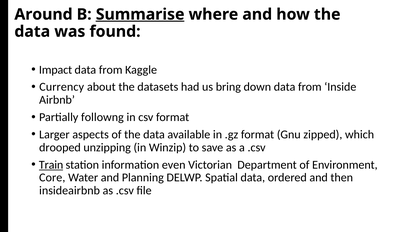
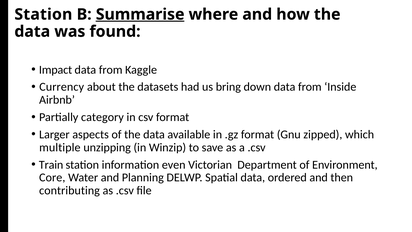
Around at (43, 14): Around -> Station
followng: followng -> category
drooped: drooped -> multiple
Train underline: present -> none
insideairbnb: insideairbnb -> contributing
